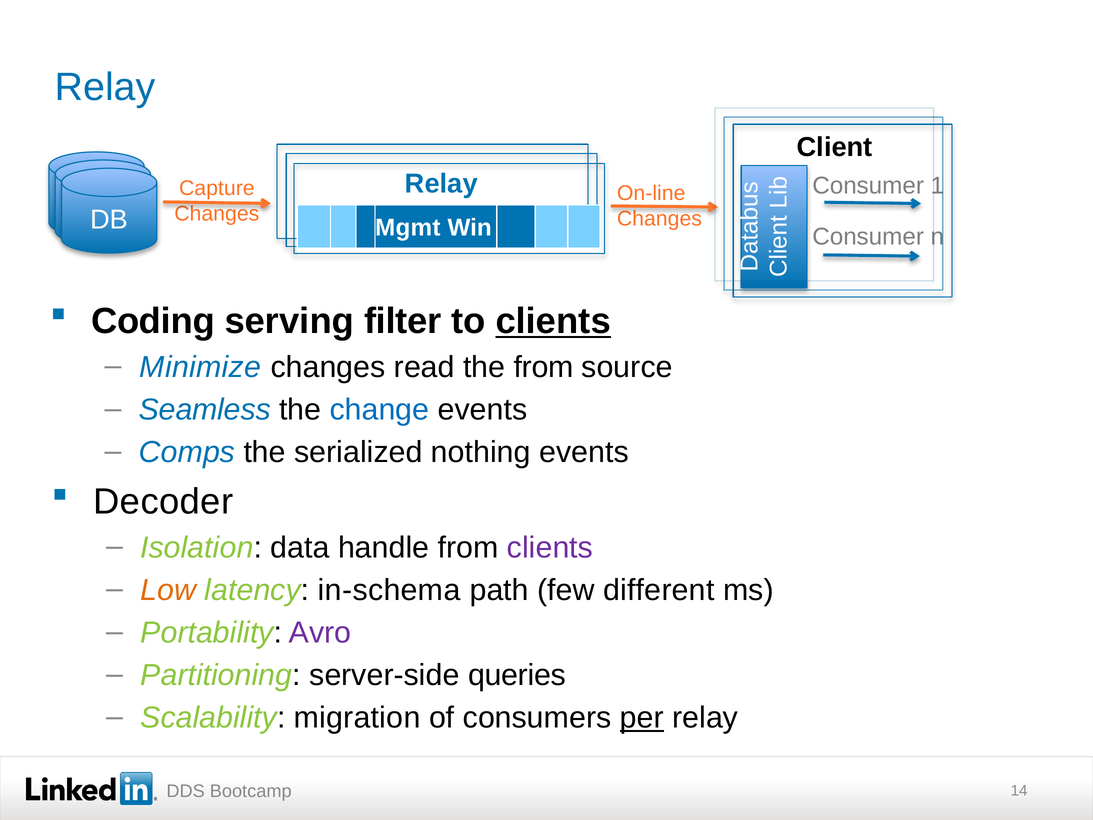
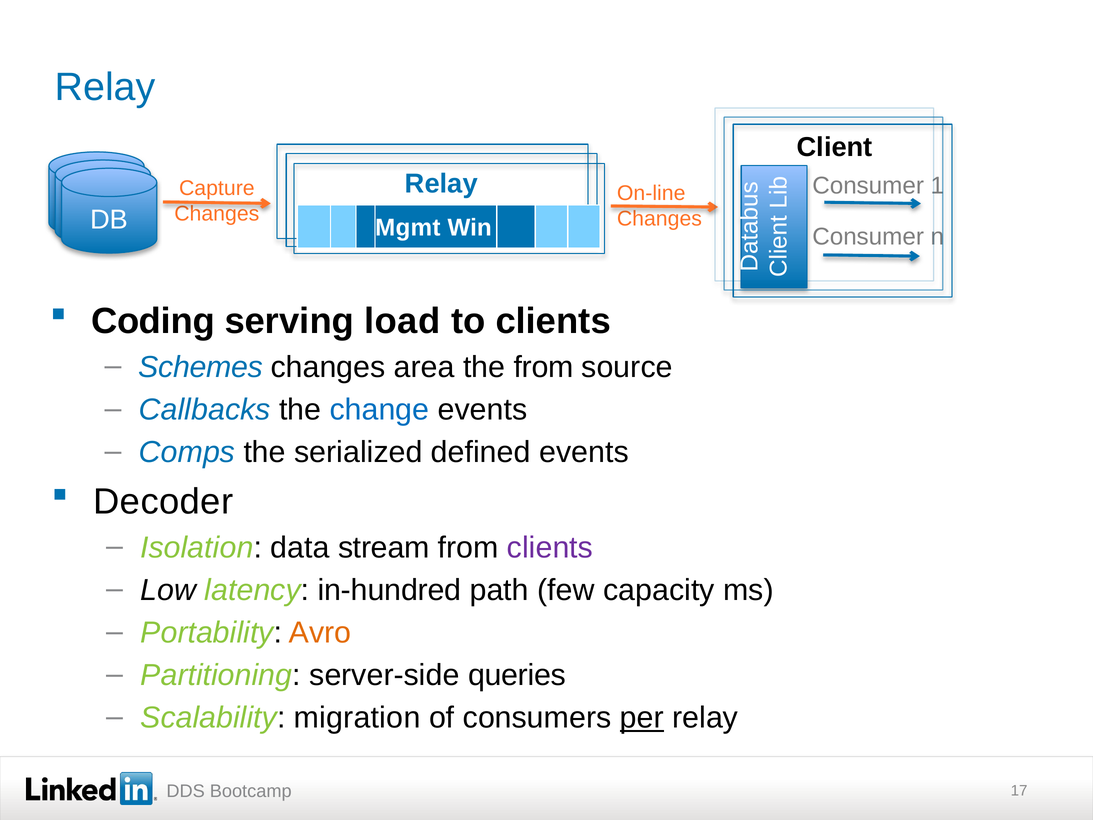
filter: filter -> load
clients at (553, 321) underline: present -> none
Minimize: Minimize -> Schemes
read: read -> area
Seamless: Seamless -> Callbacks
nothing: nothing -> defined
handle: handle -> stream
Low colour: orange -> black
in-schema: in-schema -> in-hundred
different: different -> capacity
Avro colour: purple -> orange
14: 14 -> 17
